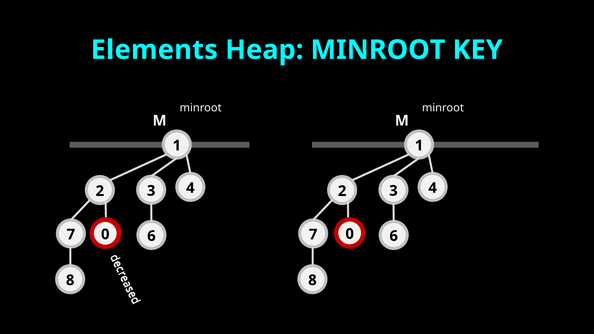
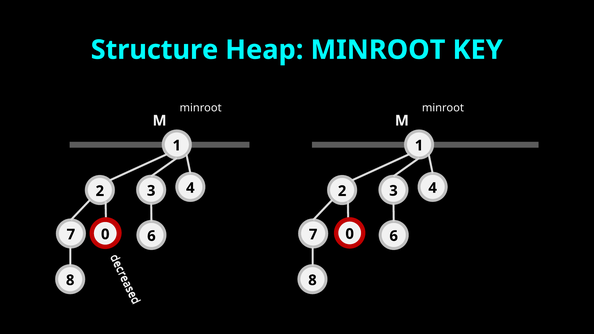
Elements: Elements -> Structure
